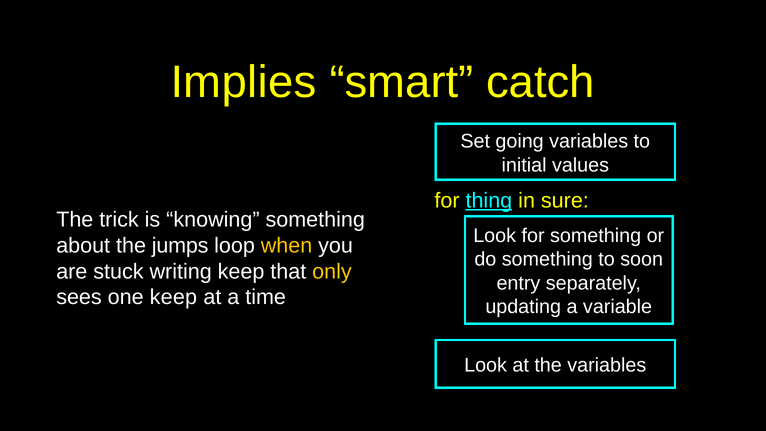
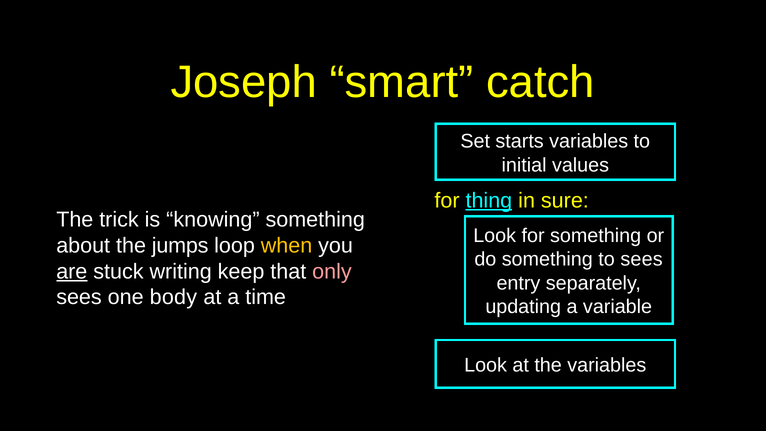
Implies: Implies -> Joseph
going: going -> starts
to soon: soon -> sees
are underline: none -> present
only colour: yellow -> pink
one keep: keep -> body
